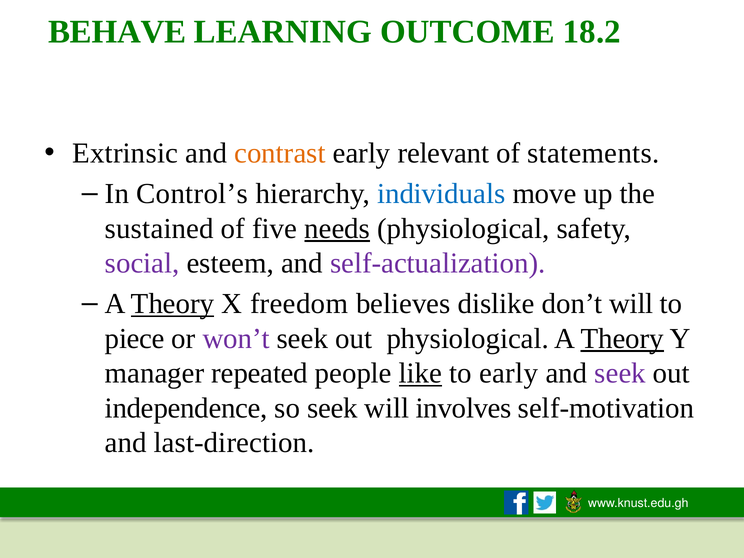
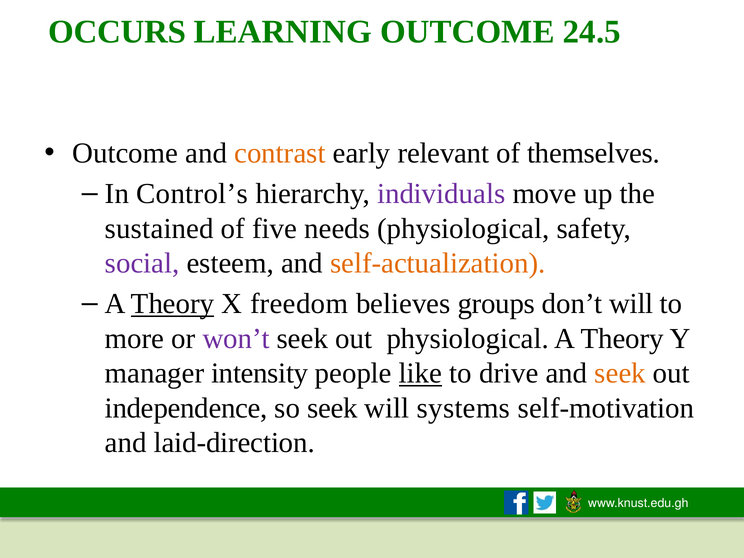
BEHAVE: BEHAVE -> OCCURS
18.2: 18.2 -> 24.5
Extrinsic at (125, 153): Extrinsic -> Outcome
statements: statements -> themselves
individuals colour: blue -> purple
needs underline: present -> none
self-actualization colour: purple -> orange
dislike: dislike -> groups
piece: piece -> more
Theory at (622, 339) underline: present -> none
repeated: repeated -> intensity
to early: early -> drive
seek at (620, 373) colour: purple -> orange
involves: involves -> systems
last-direction: last-direction -> laid-direction
